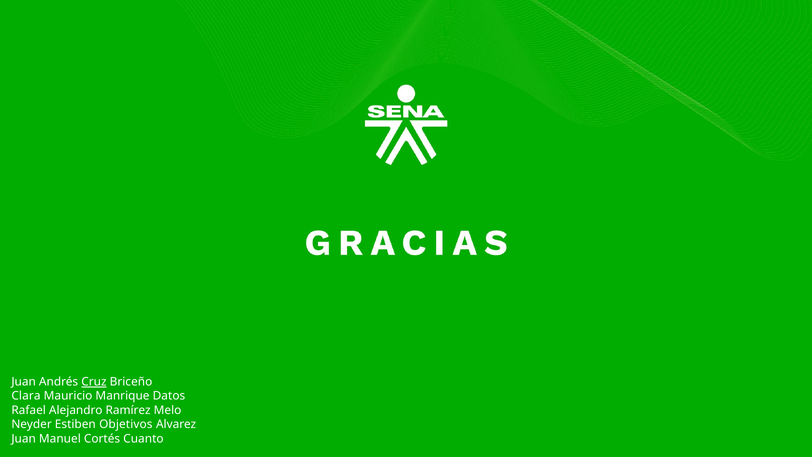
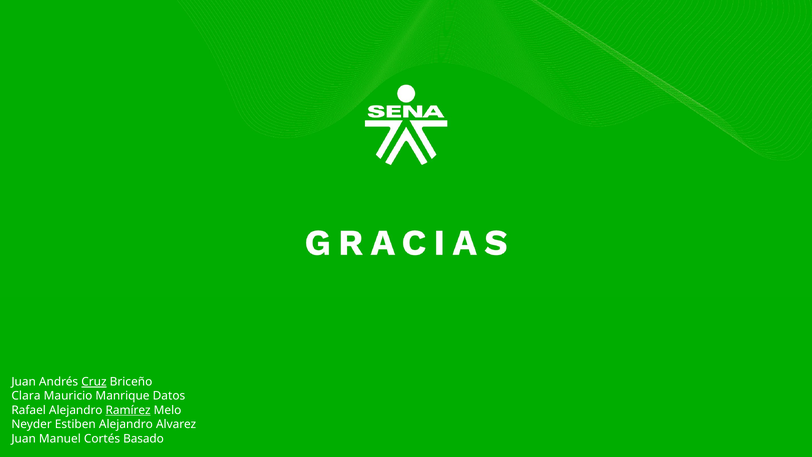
Ramírez underline: none -> present
Estiben Objetivos: Objetivos -> Alejandro
Cuanto: Cuanto -> Basado
